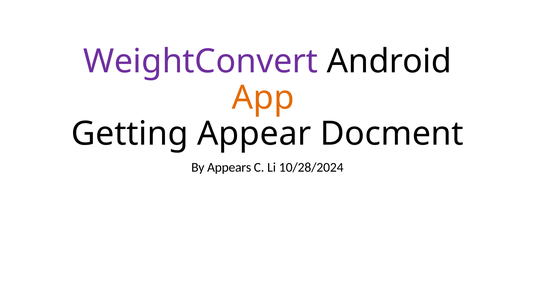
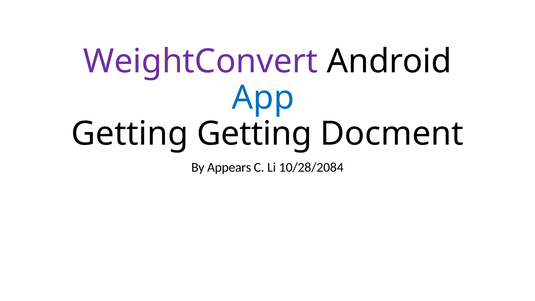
App colour: orange -> blue
Getting Appear: Appear -> Getting
10/28/2024: 10/28/2024 -> 10/28/2084
